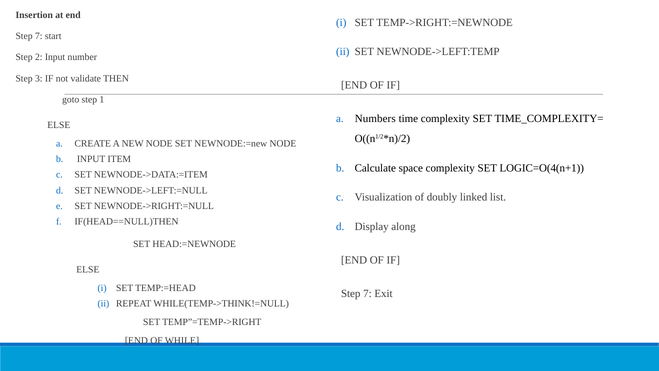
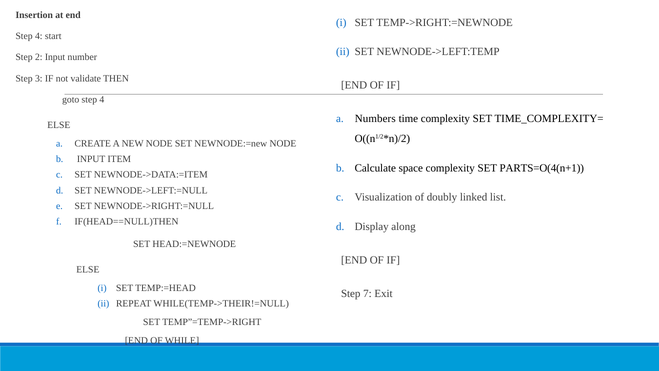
7 at (39, 36): 7 -> 4
goto step 1: 1 -> 4
LOGIC=O(4(n+1: LOGIC=O(4(n+1 -> PARTS=O(4(n+1
WHILE(TEMP->THINK!=NULL: WHILE(TEMP->THINK!=NULL -> WHILE(TEMP->THEIR!=NULL
